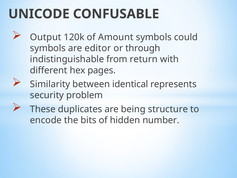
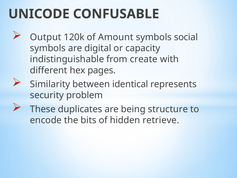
could: could -> social
editor: editor -> digital
through: through -> capacity
return: return -> create
number: number -> retrieve
